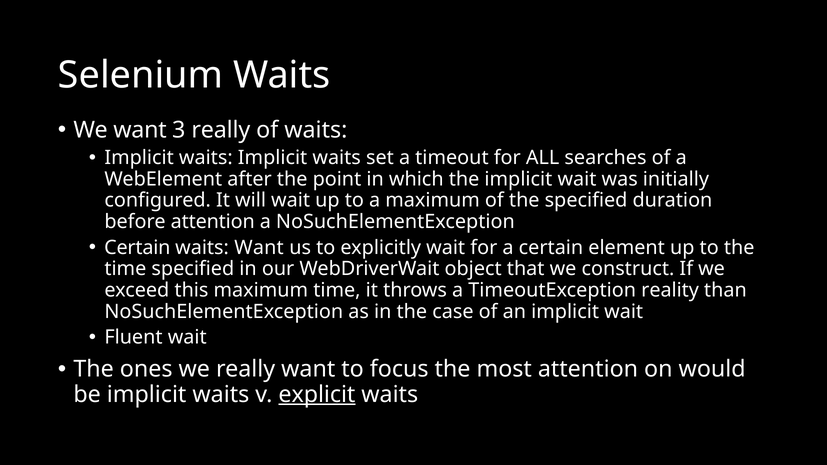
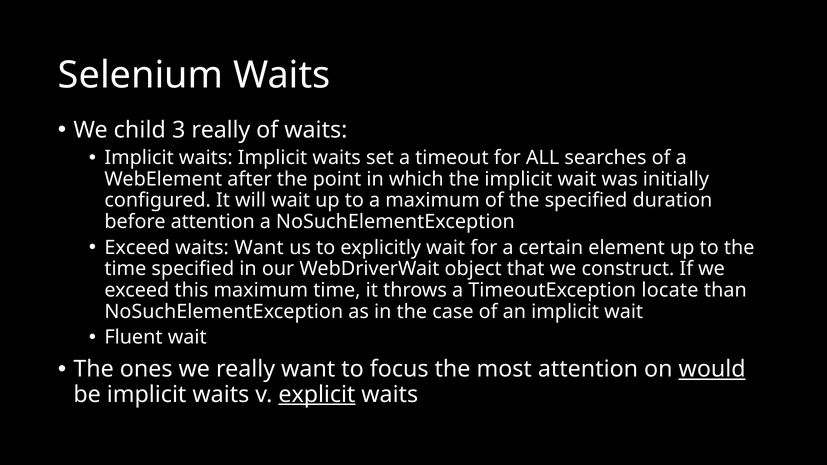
We want: want -> child
Certain at (137, 248): Certain -> Exceed
reality: reality -> locate
would underline: none -> present
